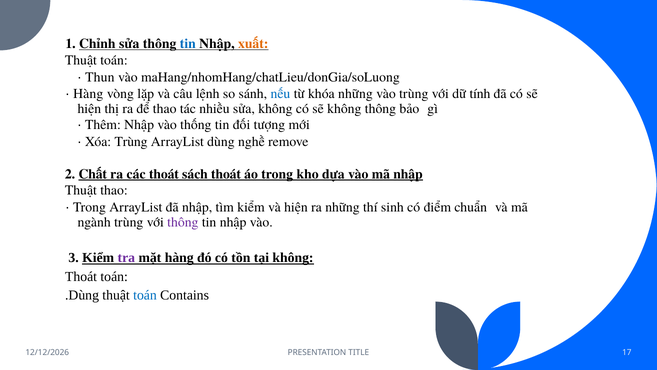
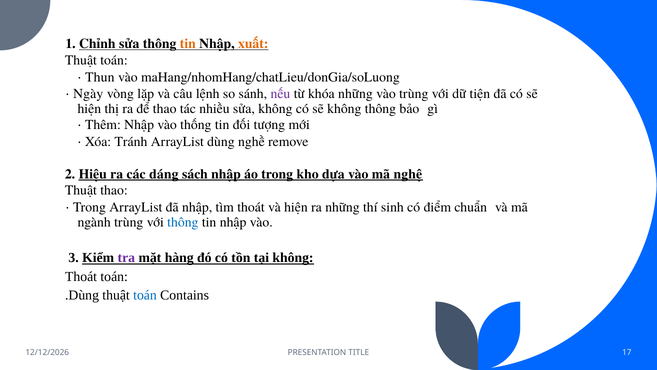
tin at (188, 44) colour: blue -> orange
Hàng at (88, 94): Hàng -> Ngày
nếu colour: blue -> purple
tính: tính -> tiện
Xóa Trùng: Trùng -> Tránh
Chất: Chất -> Hiệu
các thoát: thoát -> dáng
sách thoát: thoát -> nhập
mã nhập: nhập -> nghệ
tìm kiểm: kiểm -> thoát
thông at (183, 222) colour: purple -> blue
